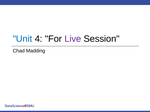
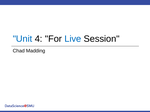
Live colour: purple -> blue
